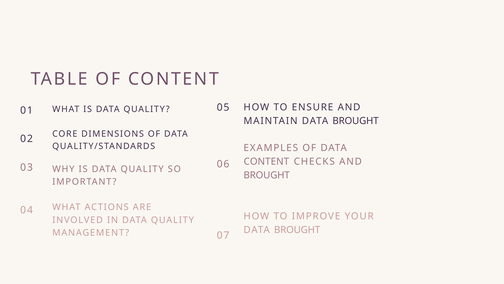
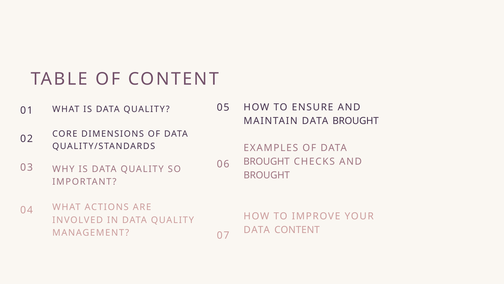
CONTENT at (266, 161): CONTENT -> BROUGHT
BROUGHT at (297, 229): BROUGHT -> CONTENT
